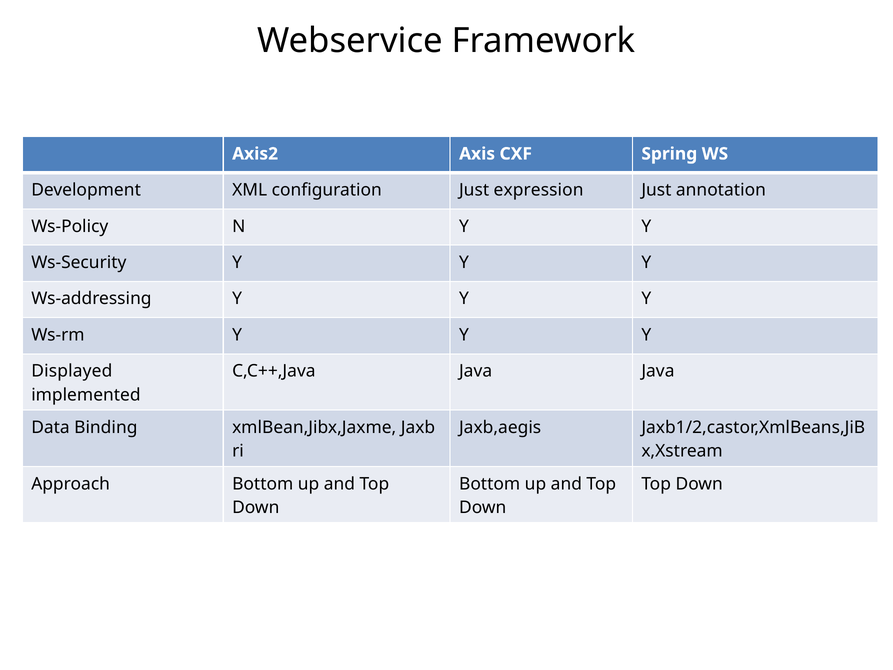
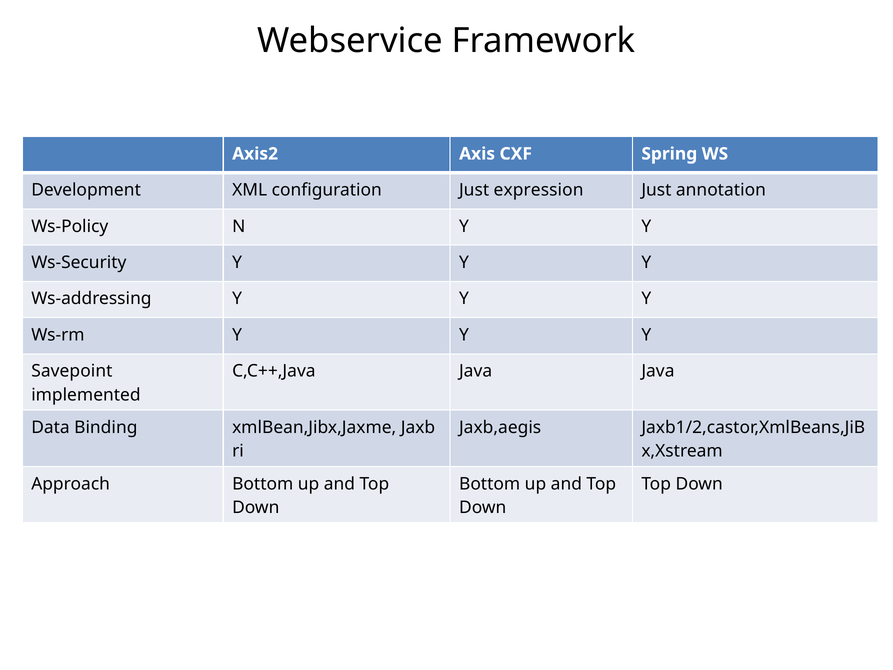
Displayed: Displayed -> Savepoint
